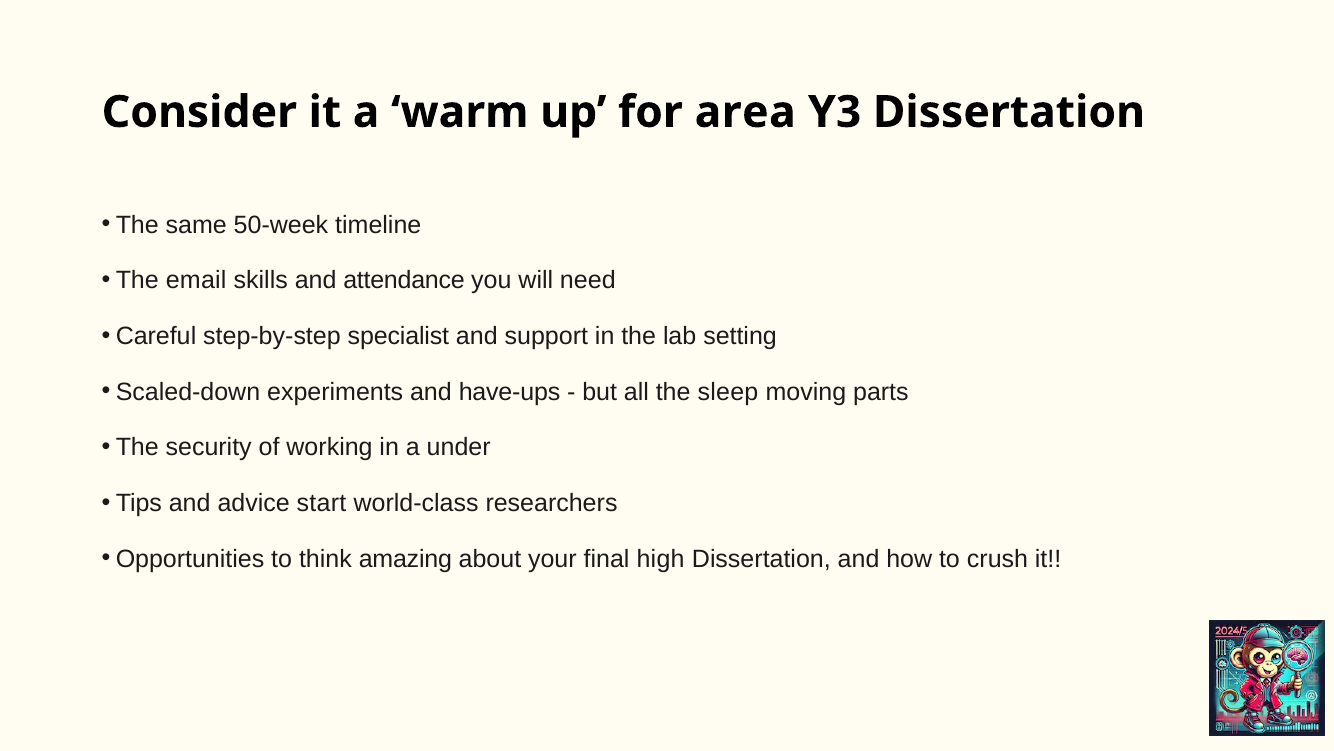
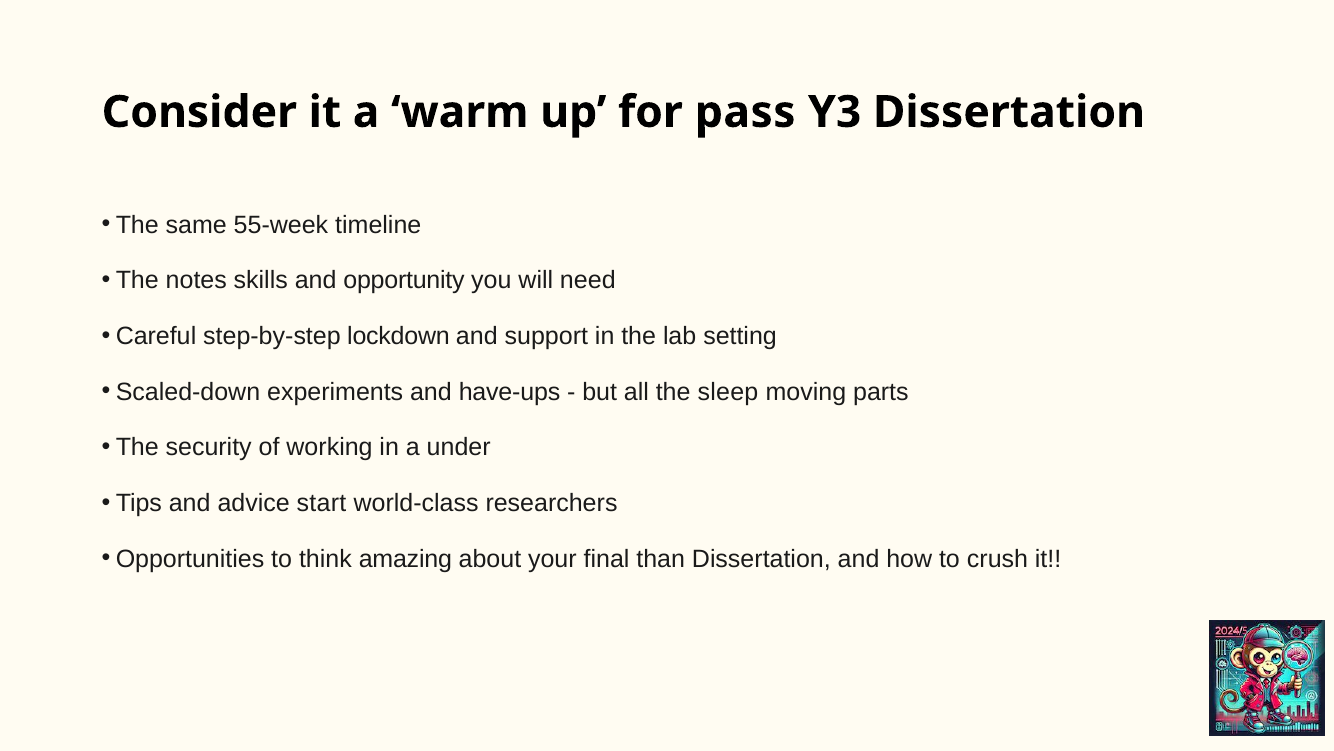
area: area -> pass
50-week: 50-week -> 55-week
email: email -> notes
attendance: attendance -> opportunity
specialist: specialist -> lockdown
high: high -> than
